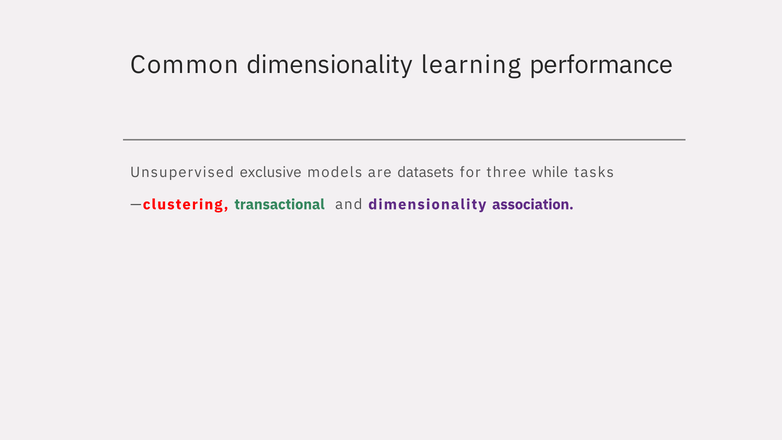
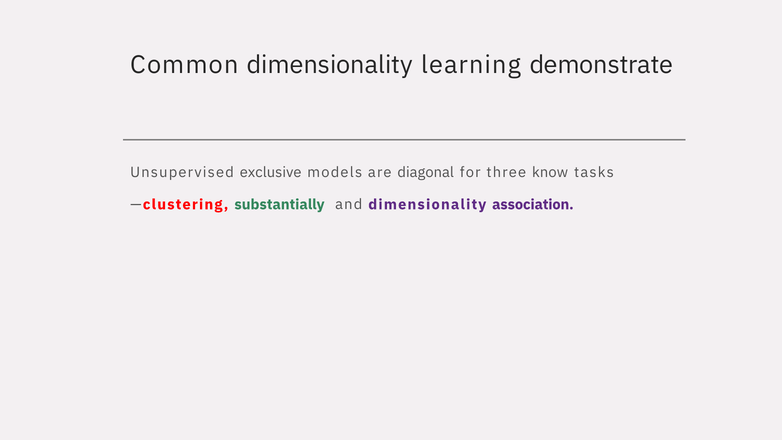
performance: performance -> demonstrate
datasets: datasets -> diagonal
while: while -> know
transactional: transactional -> substantially
